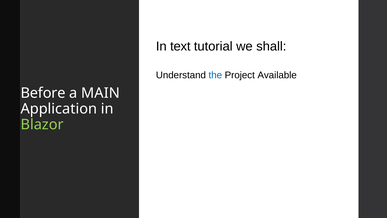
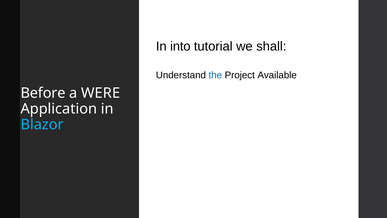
text: text -> into
MAIN: MAIN -> WERE
Blazor colour: light green -> light blue
